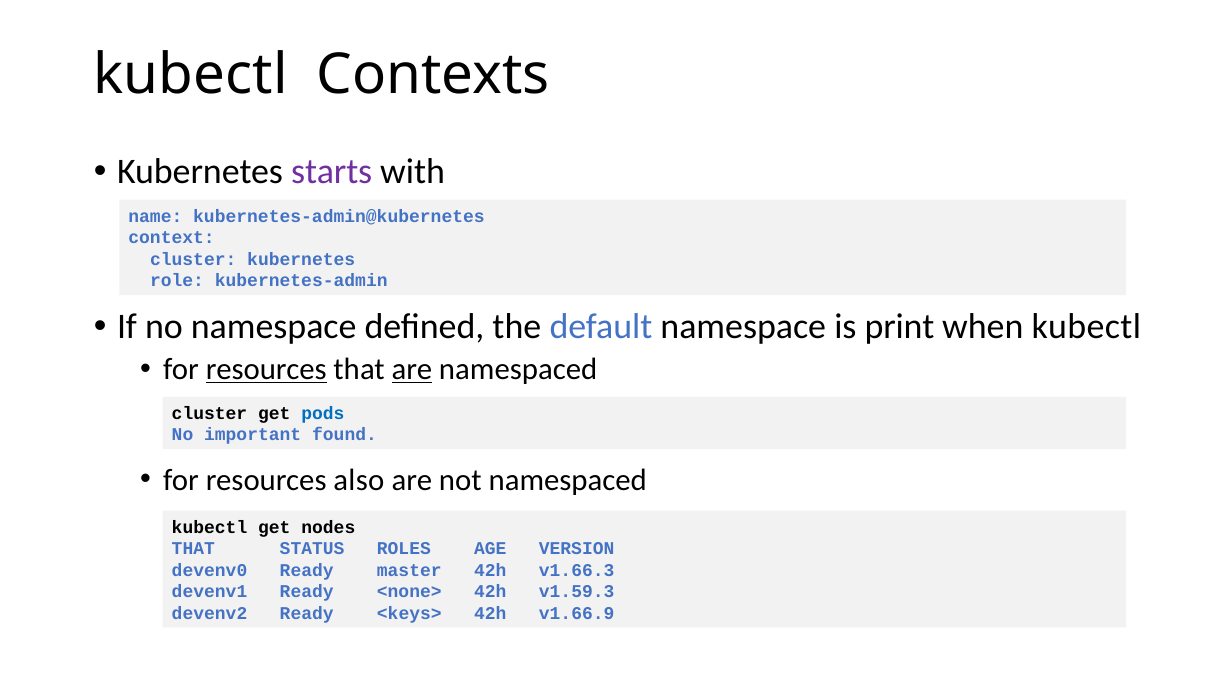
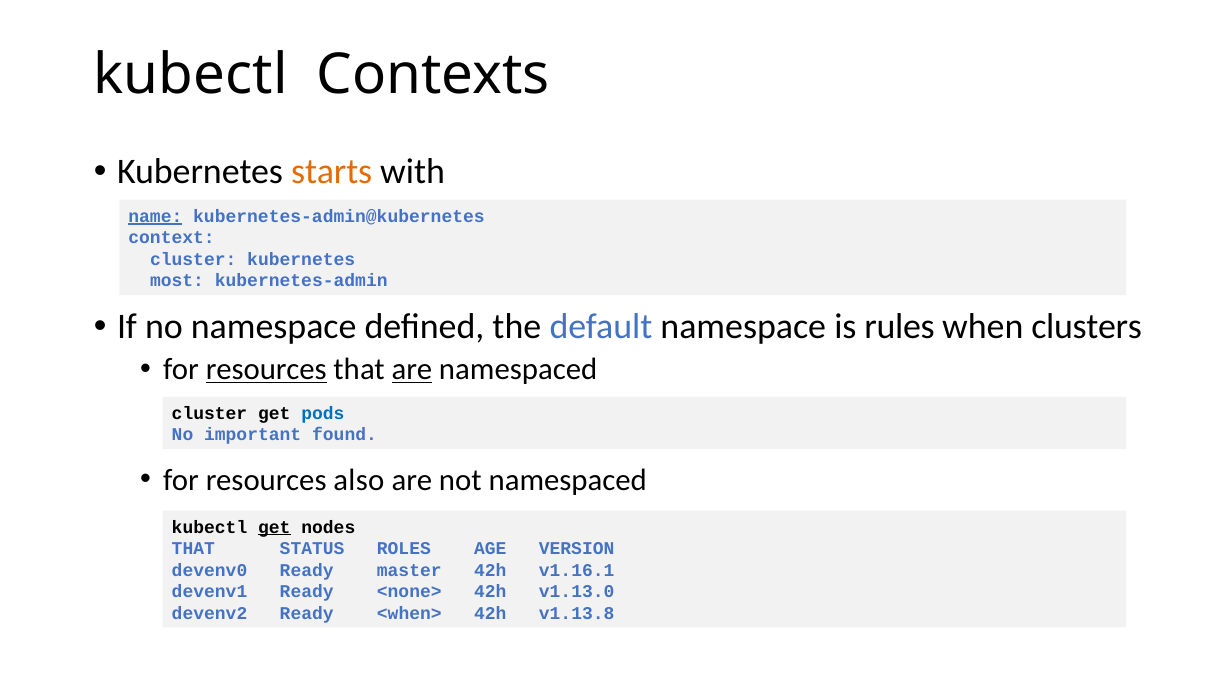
starts colour: purple -> orange
name underline: none -> present
role: role -> most
print: print -> rules
when kubectl: kubectl -> clusters
get at (274, 527) underline: none -> present
v1.66.3: v1.66.3 -> v1.16.1
v1.59.3: v1.59.3 -> v1.13.0
<keys>: <keys> -> <when>
v1.66.9: v1.66.9 -> v1.13.8
